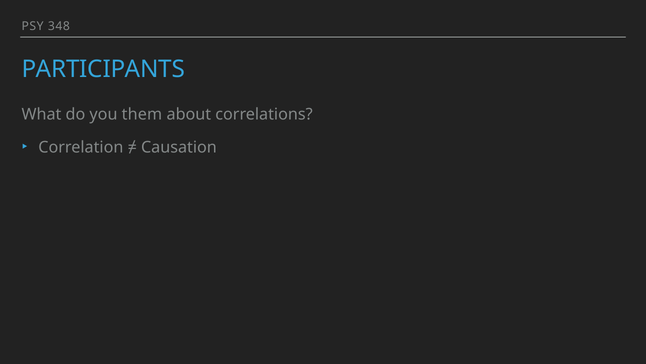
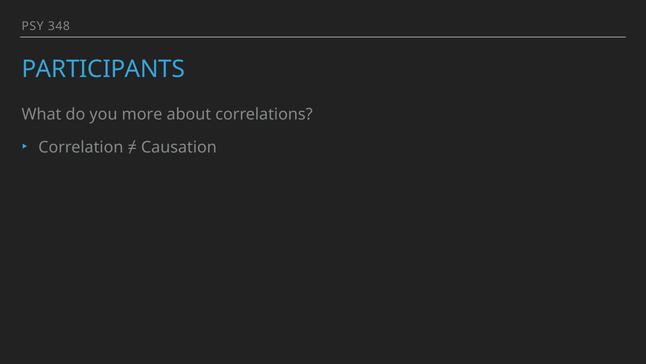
them: them -> more
